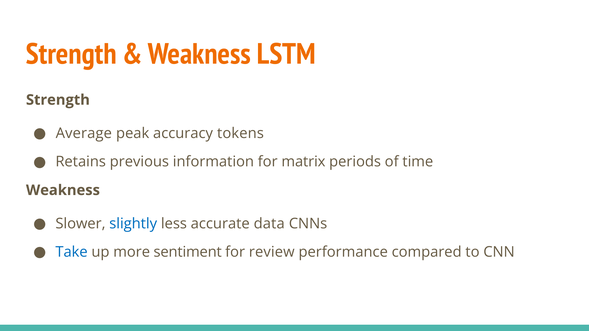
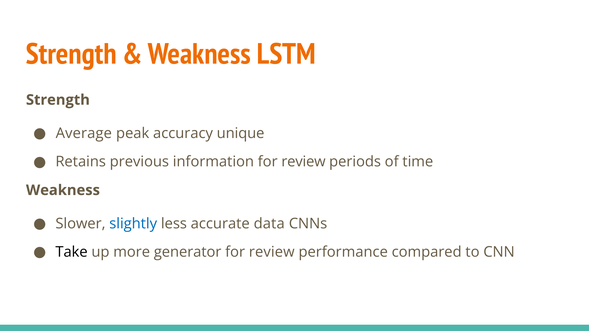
tokens: tokens -> unique
information for matrix: matrix -> review
Take colour: blue -> black
sentiment: sentiment -> generator
